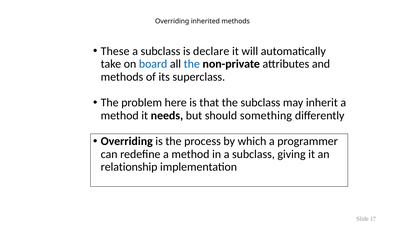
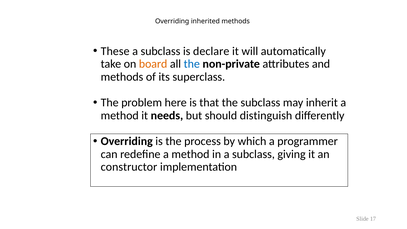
board colour: blue -> orange
something: something -> distinguish
relationship: relationship -> constructor
